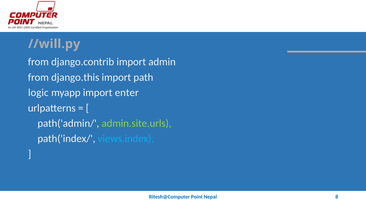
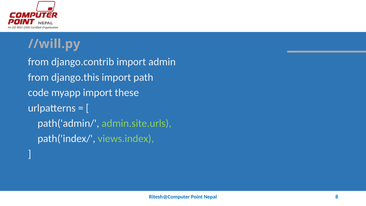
logic: logic -> code
enter: enter -> these
views.index colour: light blue -> light green
